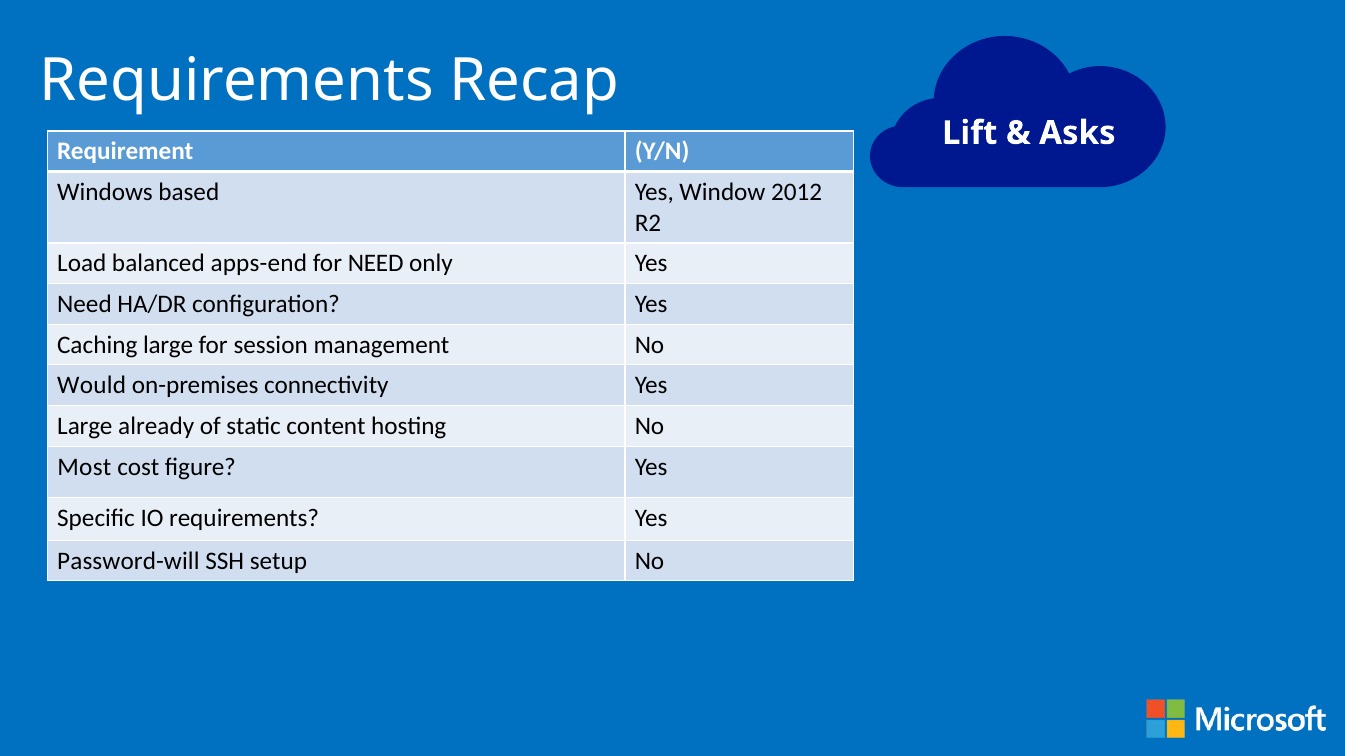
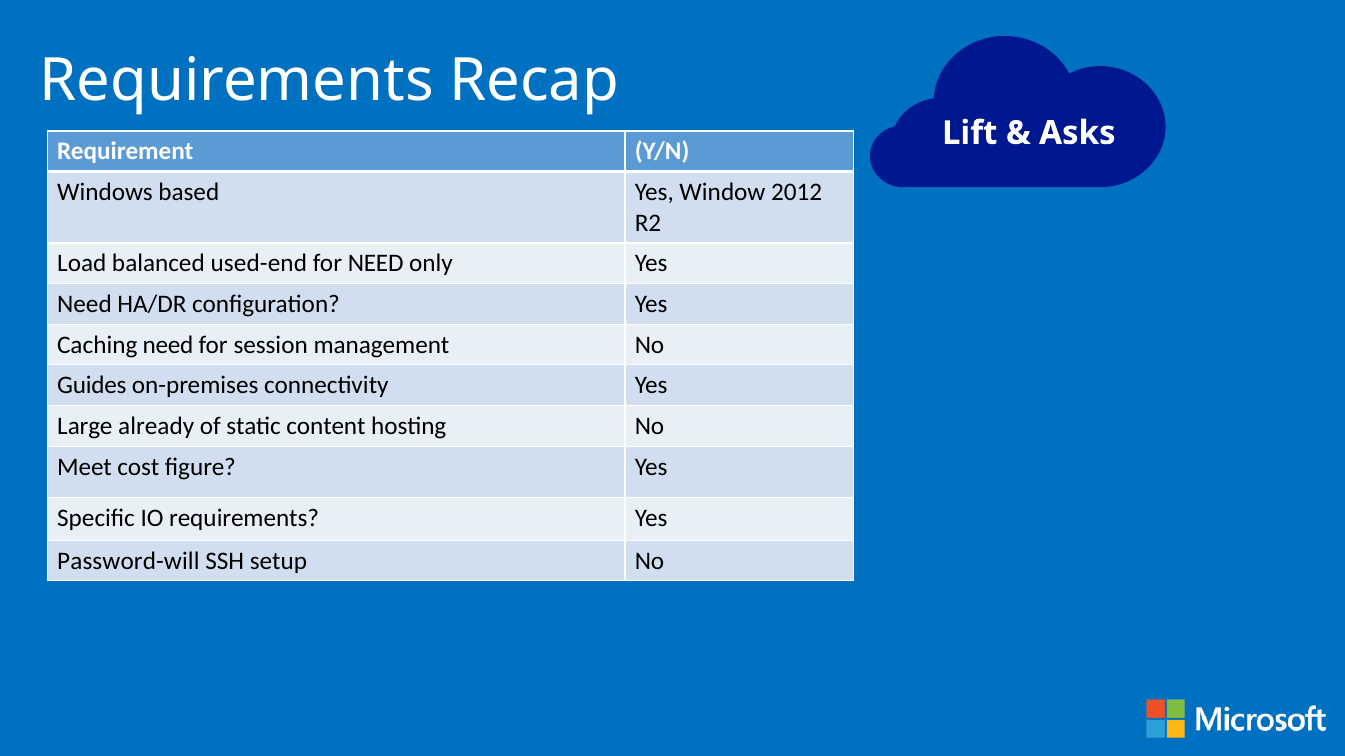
apps-end: apps-end -> used-end
Caching large: large -> need
Would: Would -> Guides
Most: Most -> Meet
